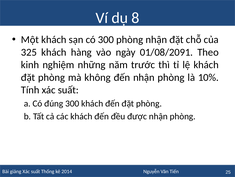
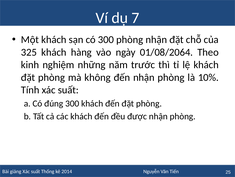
8: 8 -> 7
01/08/2091: 01/08/2091 -> 01/08/2064
